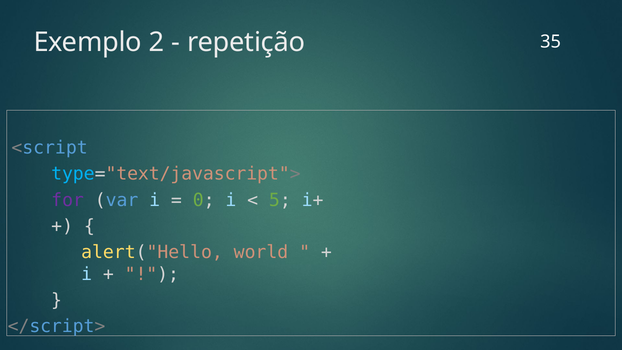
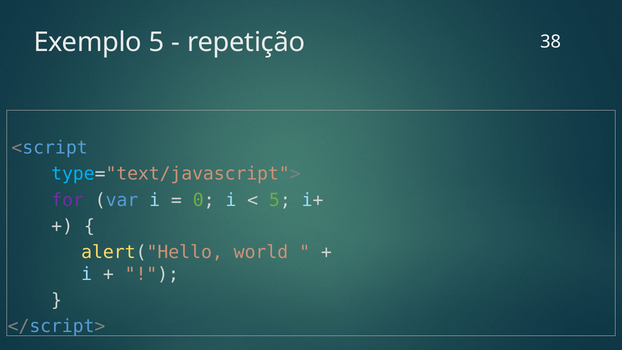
Exemplo 2: 2 -> 5
35: 35 -> 38
